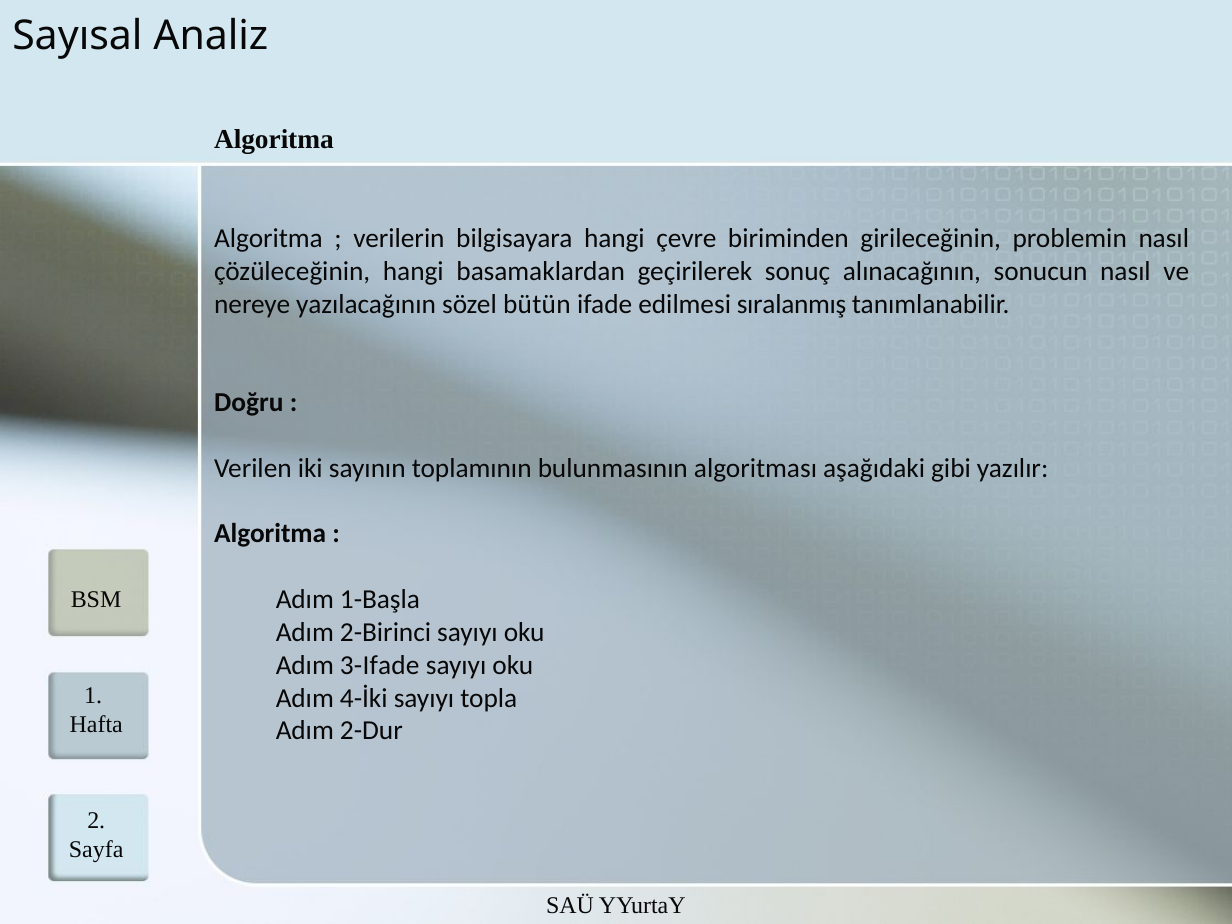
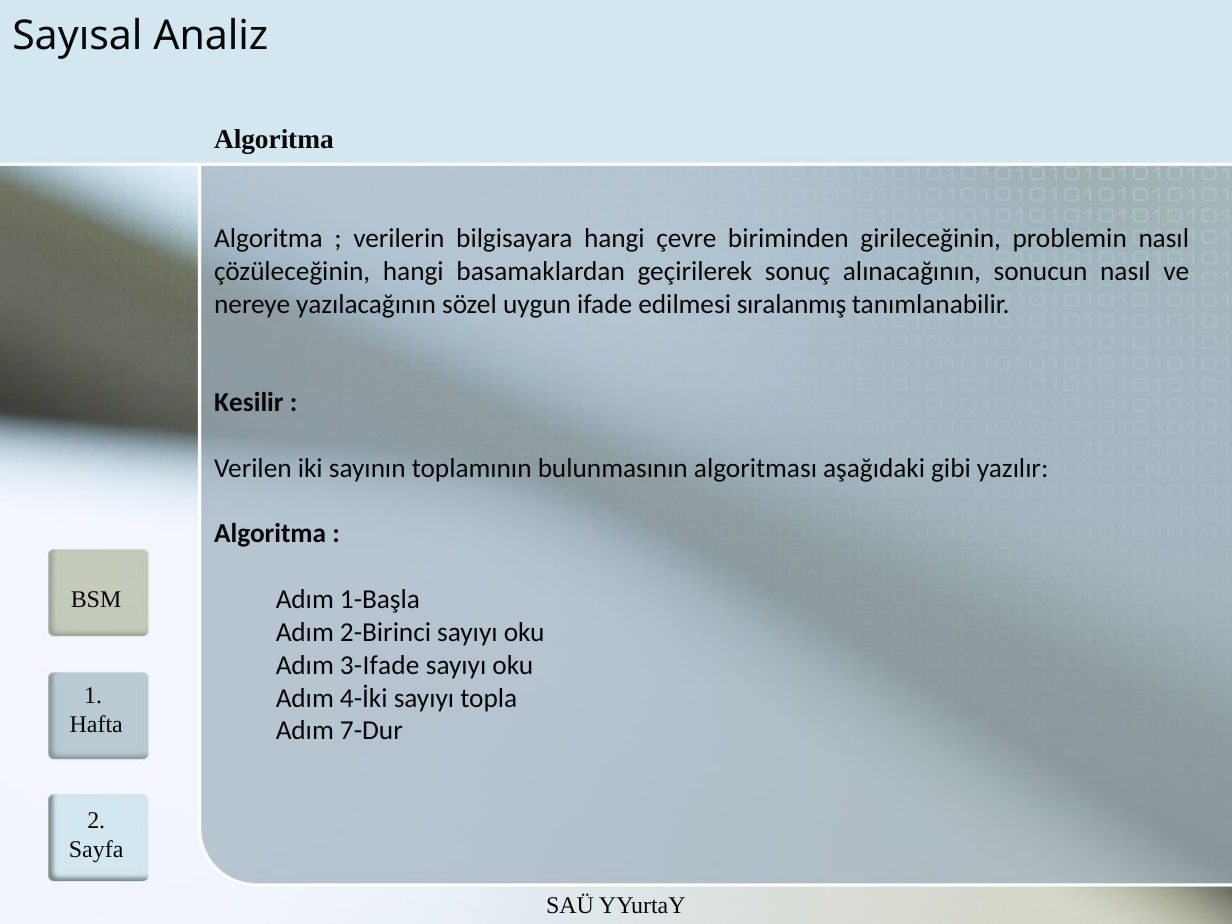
bütün: bütün -> uygun
Doğru: Doğru -> Kesilir
2-Dur: 2-Dur -> 7-Dur
